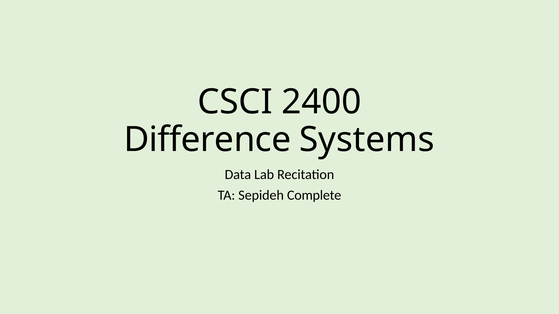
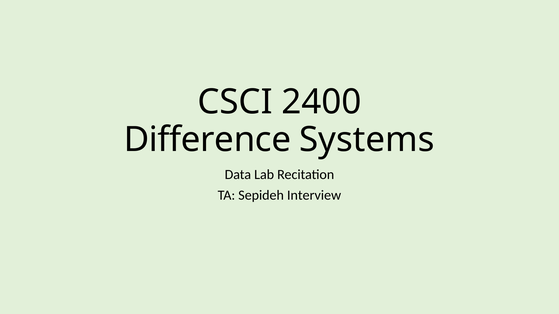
Complete: Complete -> Interview
